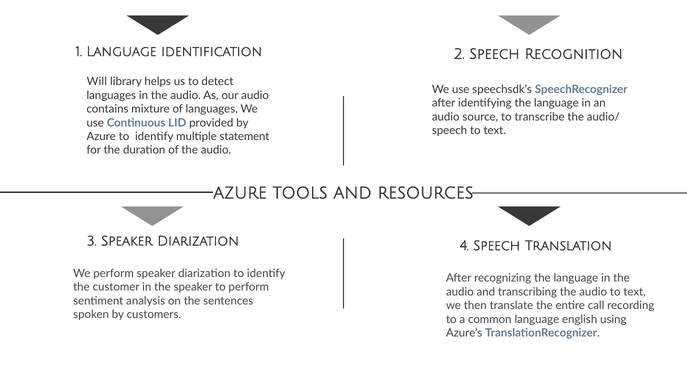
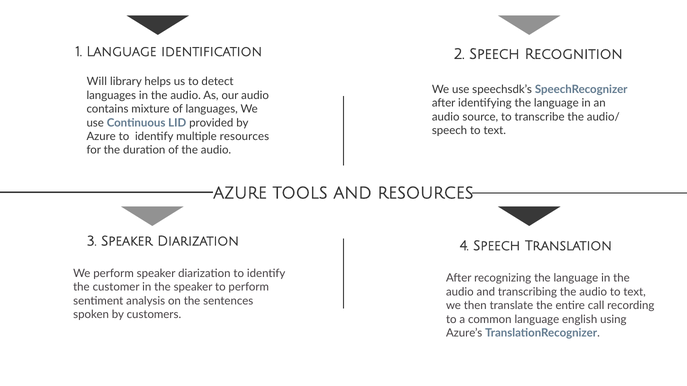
multiple statement: statement -> resources
